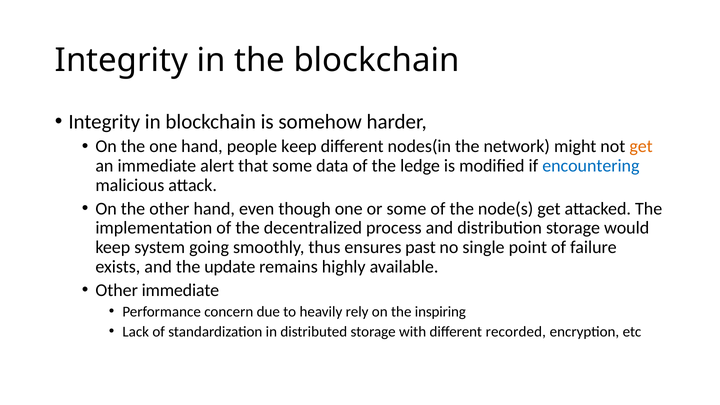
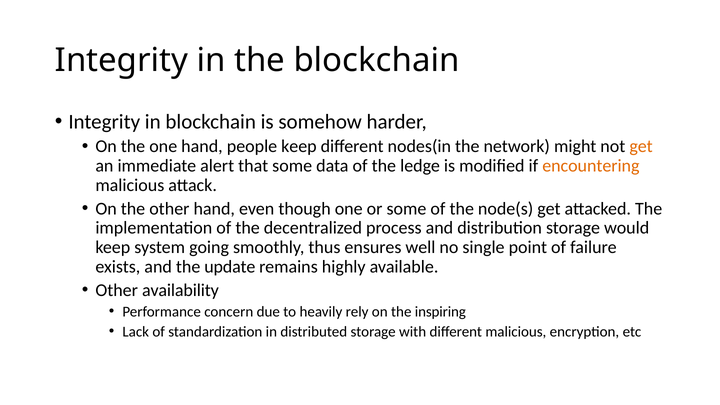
encountering colour: blue -> orange
past: past -> well
Other immediate: immediate -> availability
different recorded: recorded -> malicious
